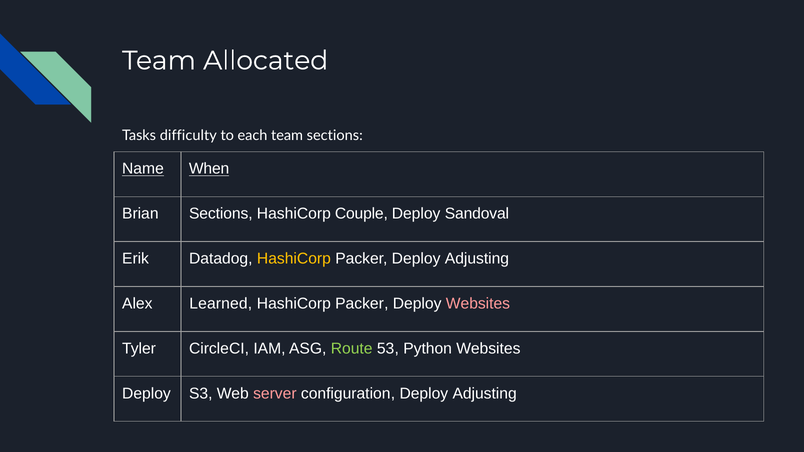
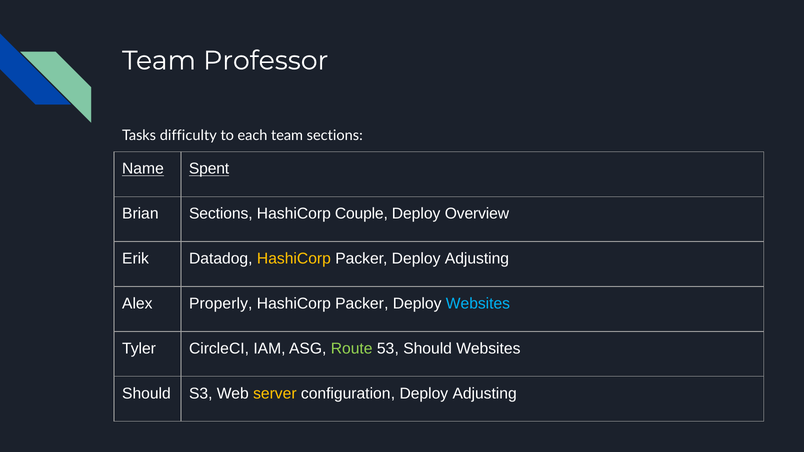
Allocated: Allocated -> Professor
When: When -> Spent
Sandoval: Sandoval -> Overview
Learned: Learned -> Properly
Websites at (478, 304) colour: pink -> light blue
53 Python: Python -> Should
Deploy at (146, 394): Deploy -> Should
server colour: pink -> yellow
